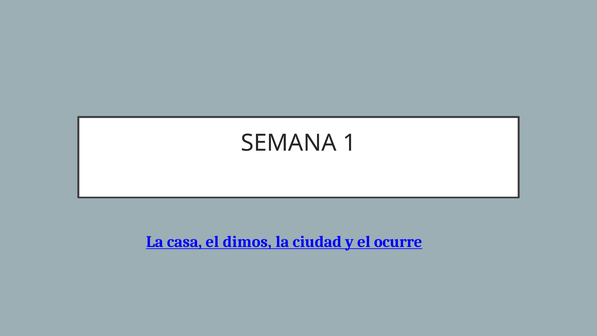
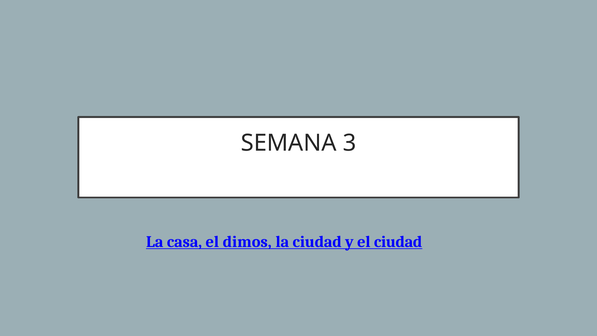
1: 1 -> 3
el ocurre: ocurre -> ciudad
